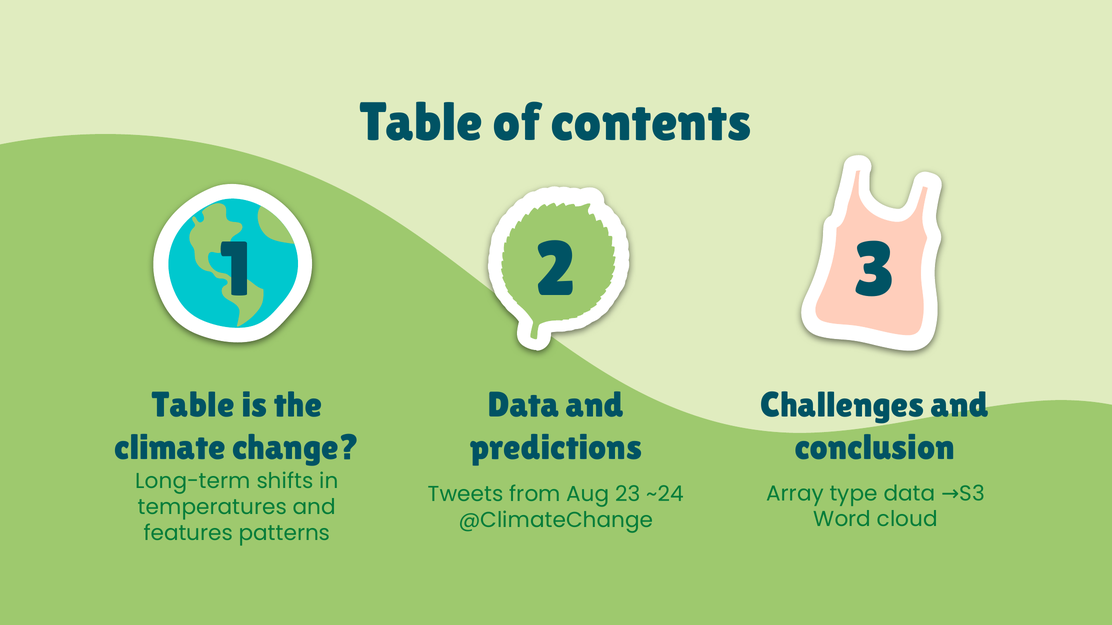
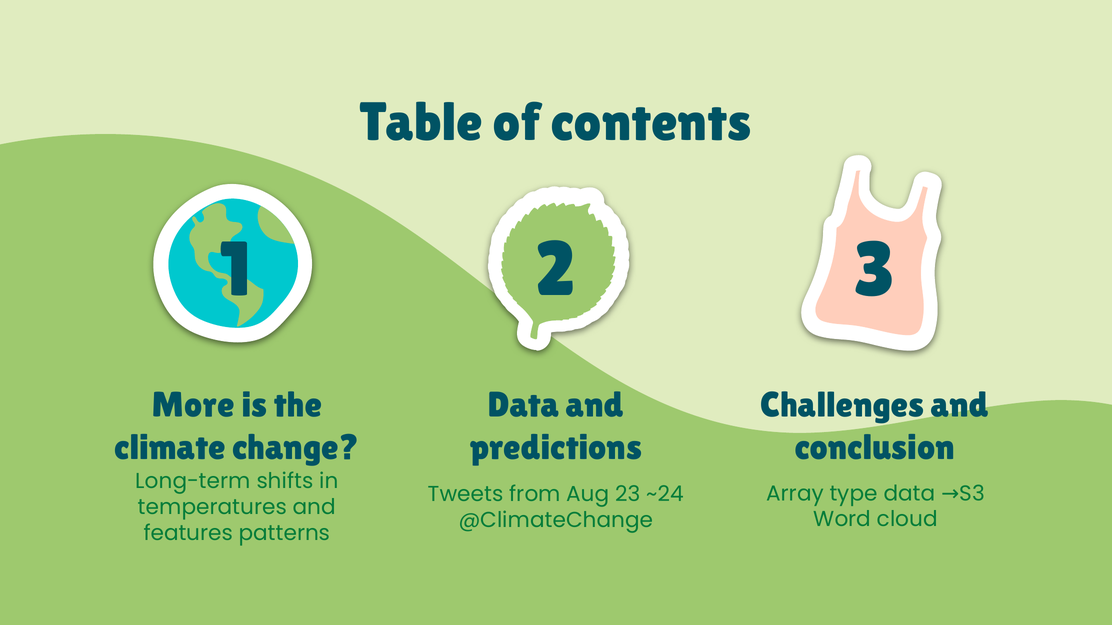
Table at (193, 405): Table -> More
